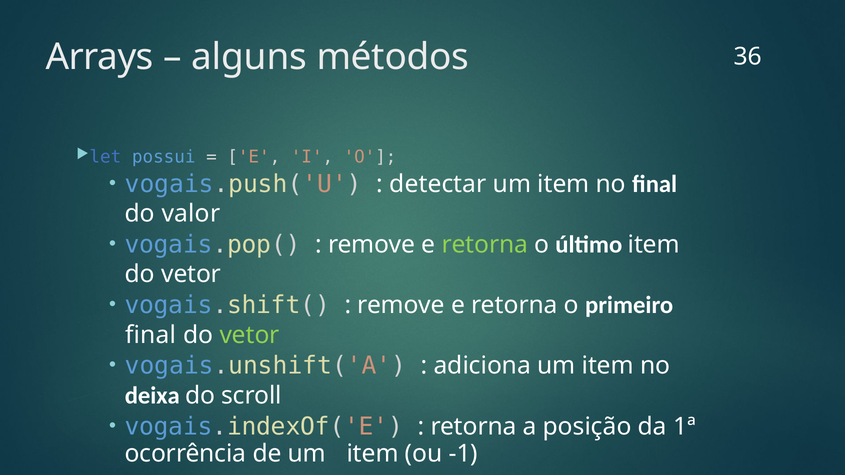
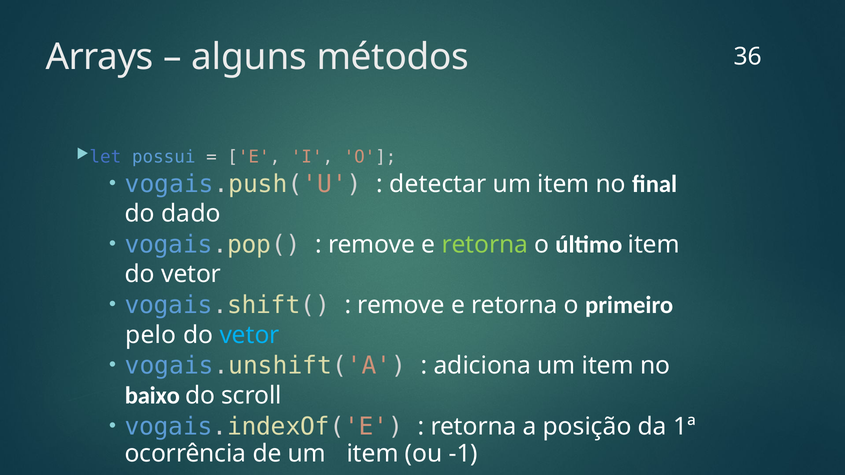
valor: valor -> dado
final at (151, 335): final -> pelo
vetor at (250, 335) colour: light green -> light blue
deixa: deixa -> baixo
